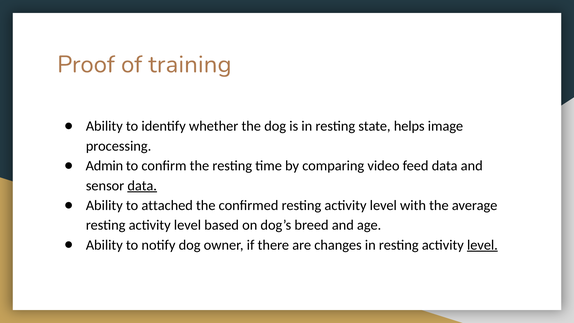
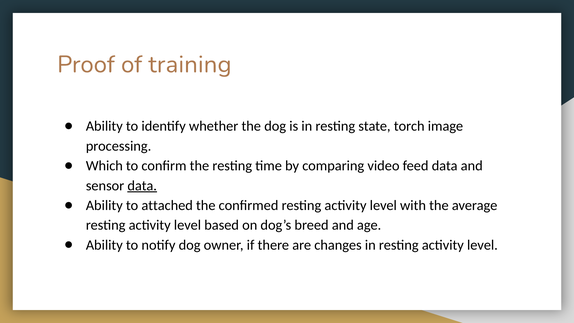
helps: helps -> torch
Admin: Admin -> Which
level at (482, 245) underline: present -> none
